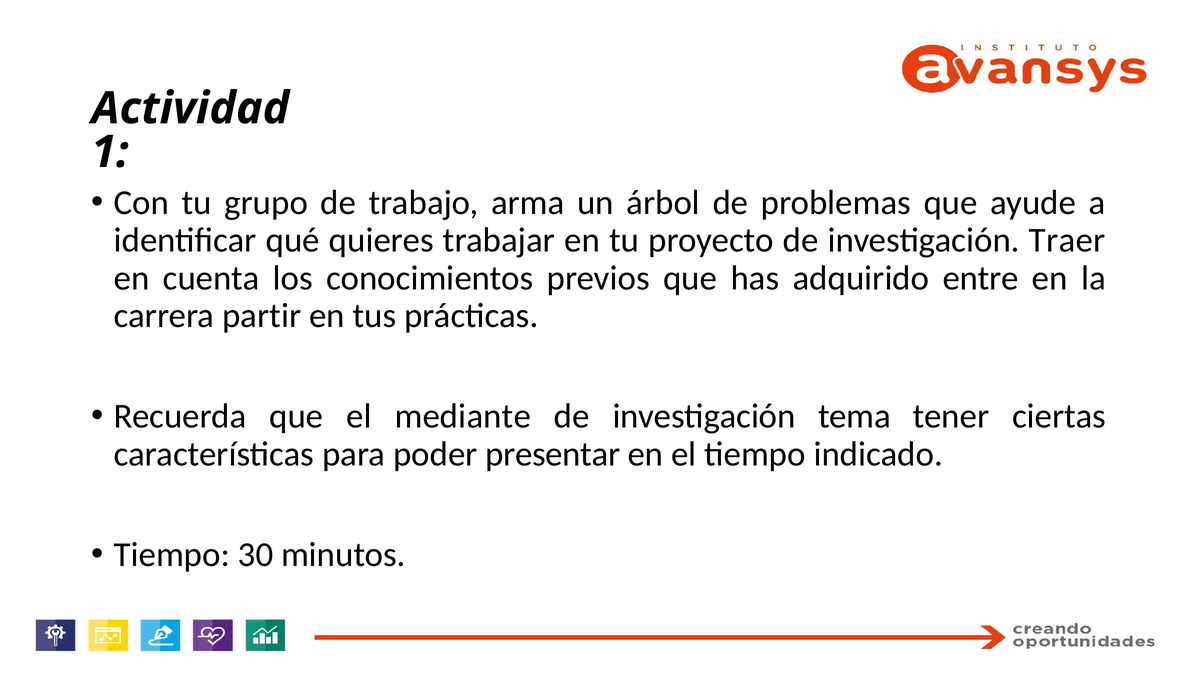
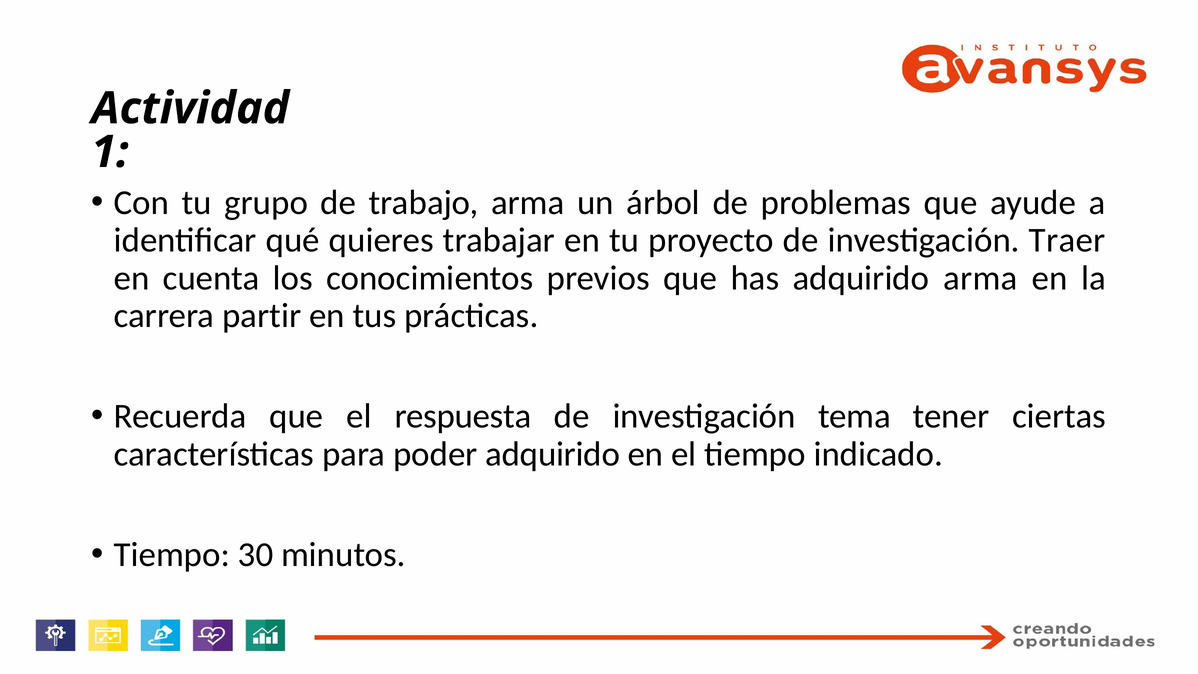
adquirido entre: entre -> arma
mediante: mediante -> respuesta
poder presentar: presentar -> adquirido
